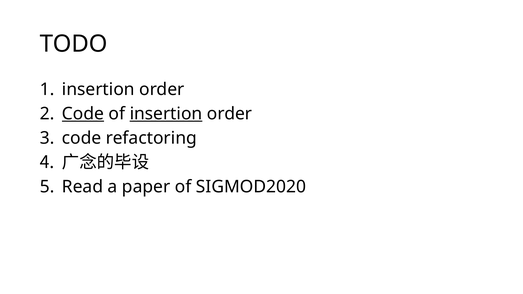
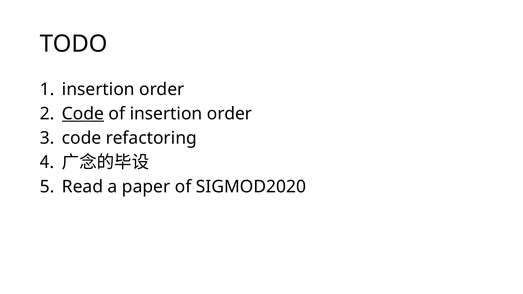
insertion at (166, 114) underline: present -> none
